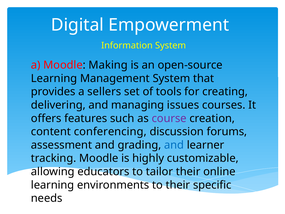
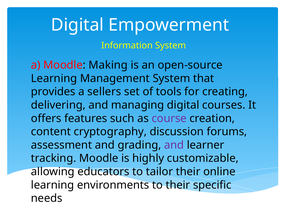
managing issues: issues -> digital
conferencing: conferencing -> cryptography
and at (174, 145) colour: blue -> purple
